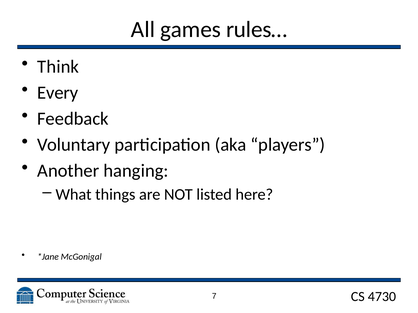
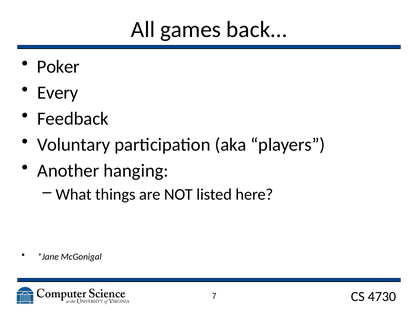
rules…: rules… -> back…
Think: Think -> Poker
